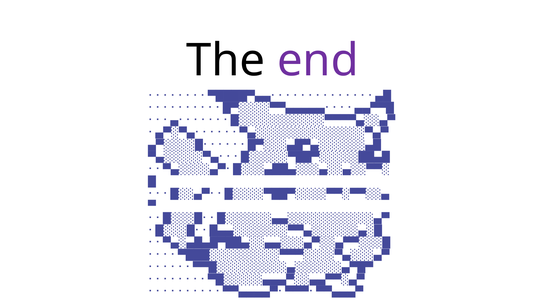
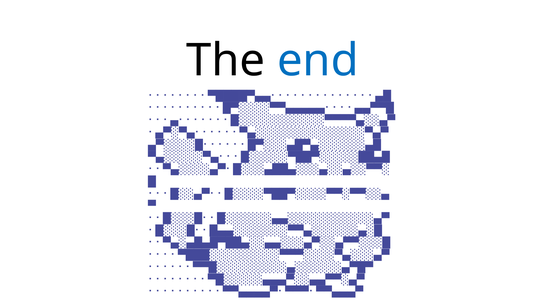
end colour: purple -> blue
